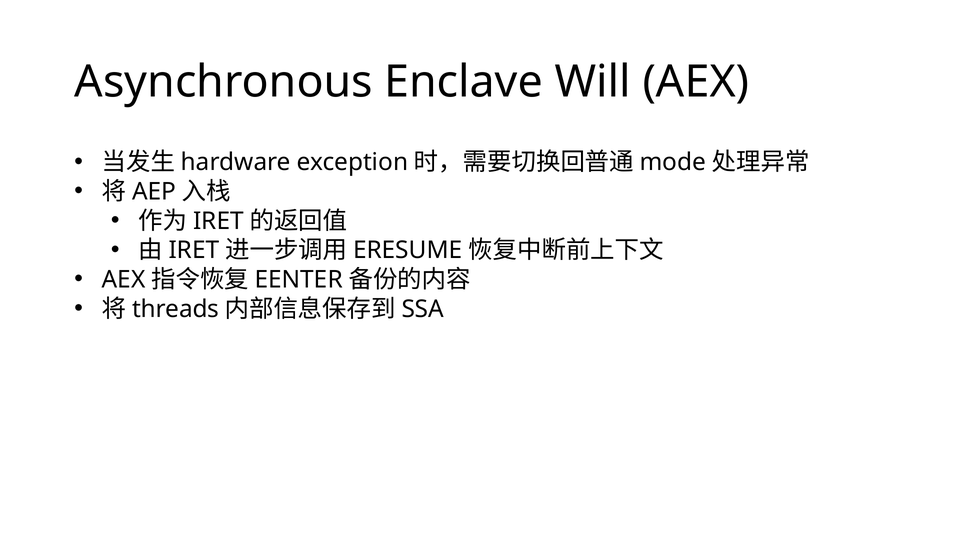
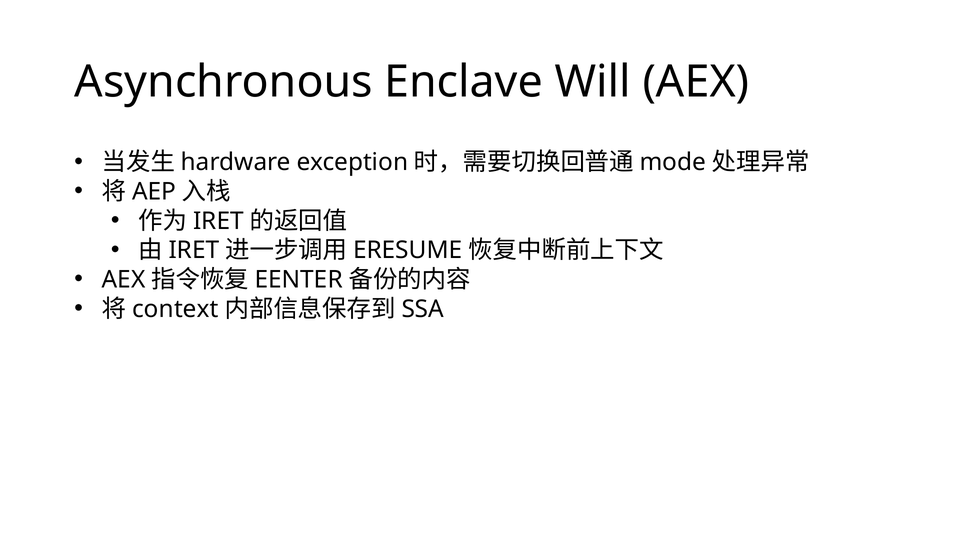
threads: threads -> context
